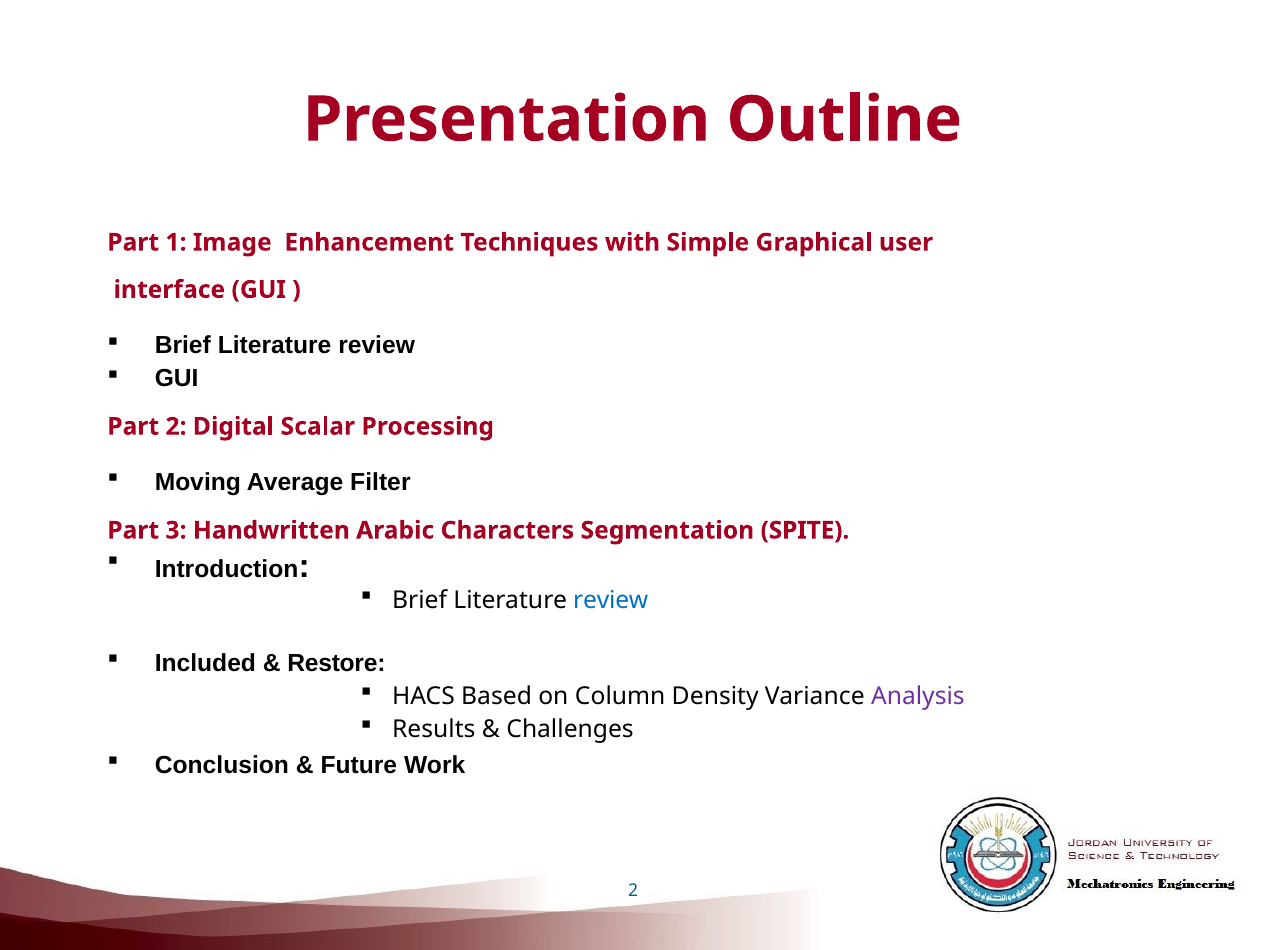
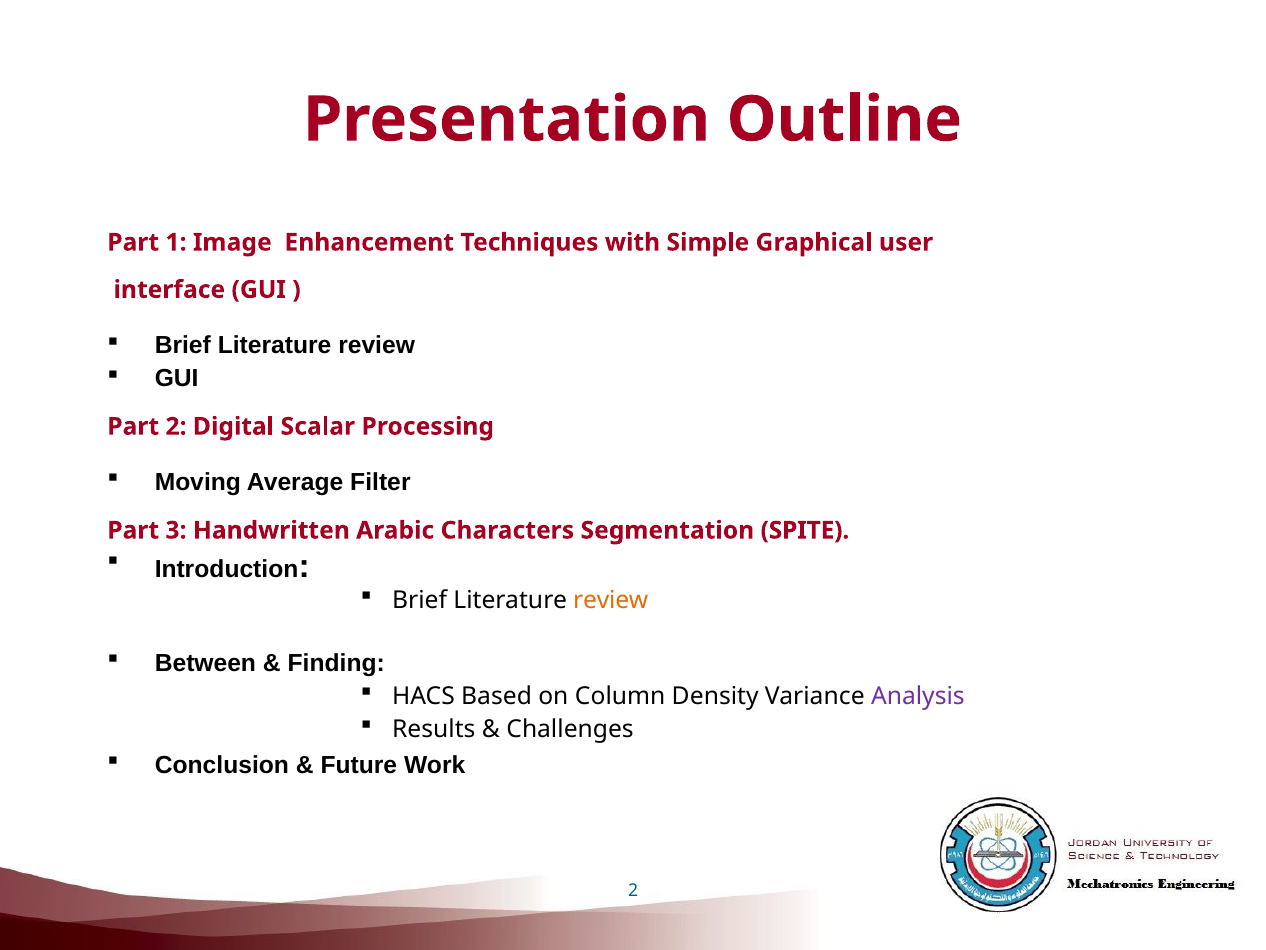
review at (611, 601) colour: blue -> orange
Included: Included -> Between
Restore: Restore -> Finding
